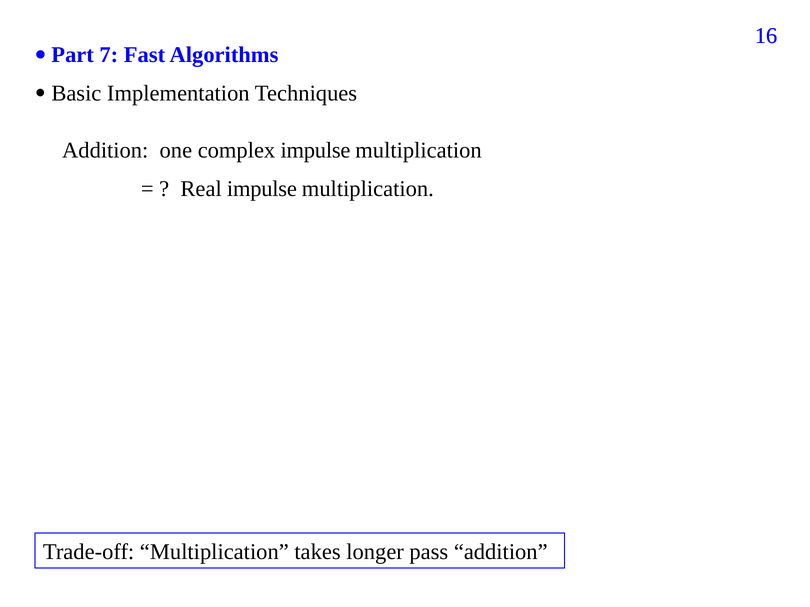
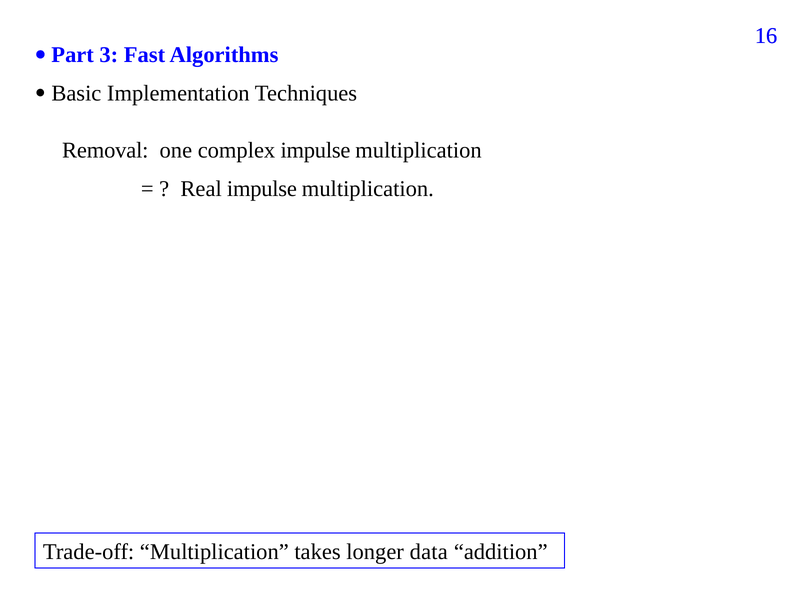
7: 7 -> 3
Addition at (105, 151): Addition -> Removal
pass: pass -> data
